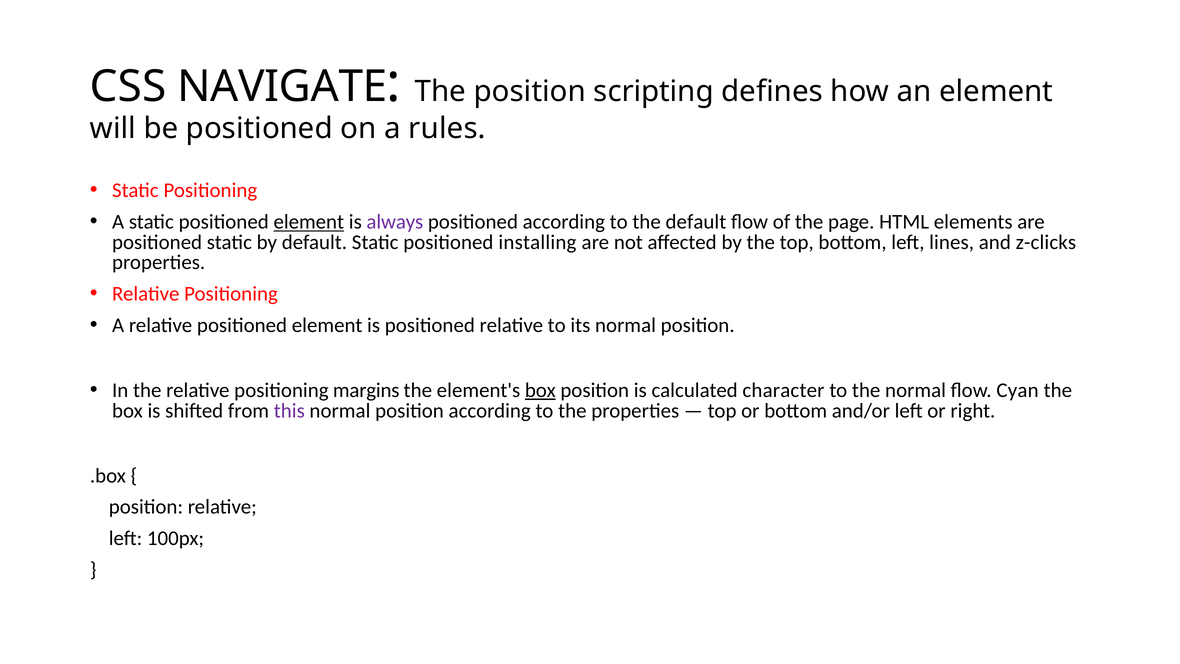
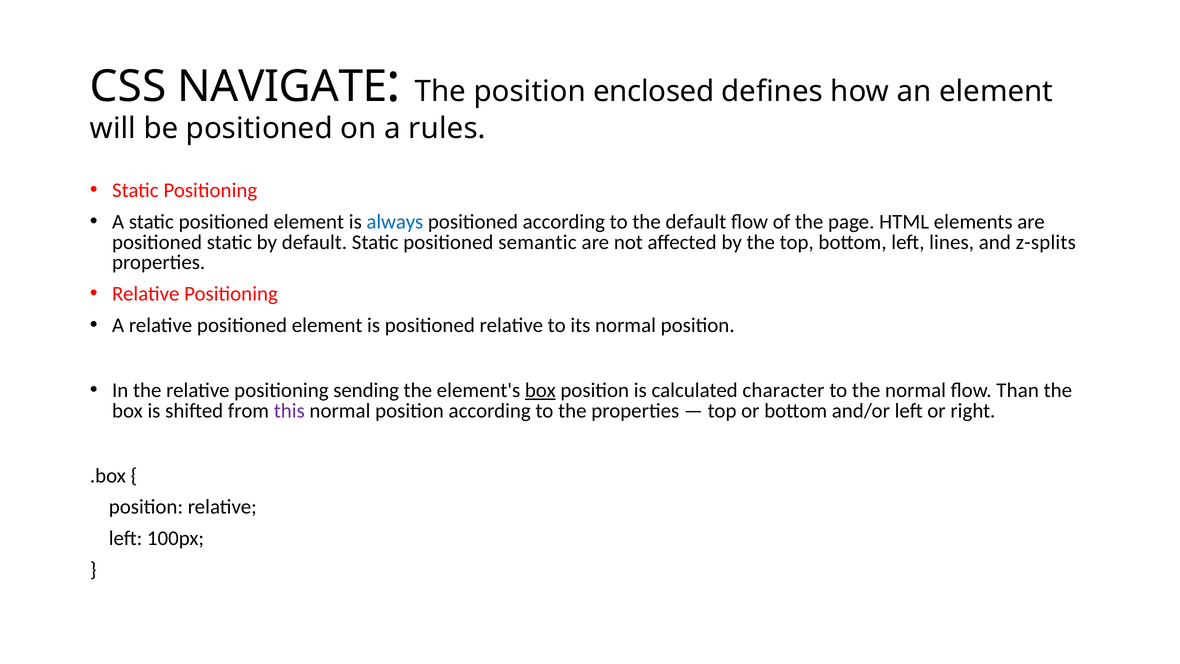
scripting: scripting -> enclosed
element at (309, 222) underline: present -> none
always colour: purple -> blue
installing: installing -> semantic
z-clicks: z-clicks -> z-splits
margins: margins -> sending
Cyan: Cyan -> Than
